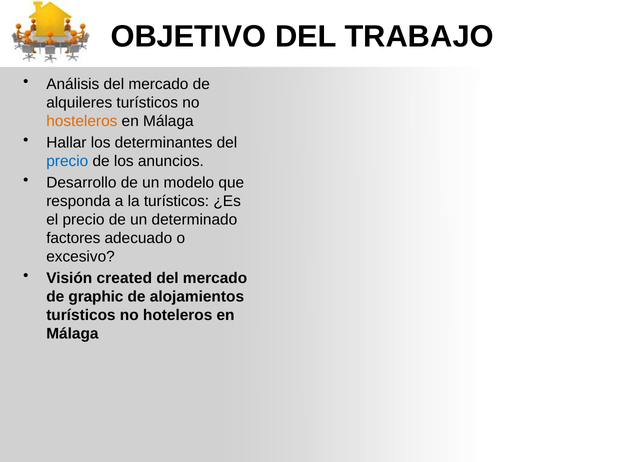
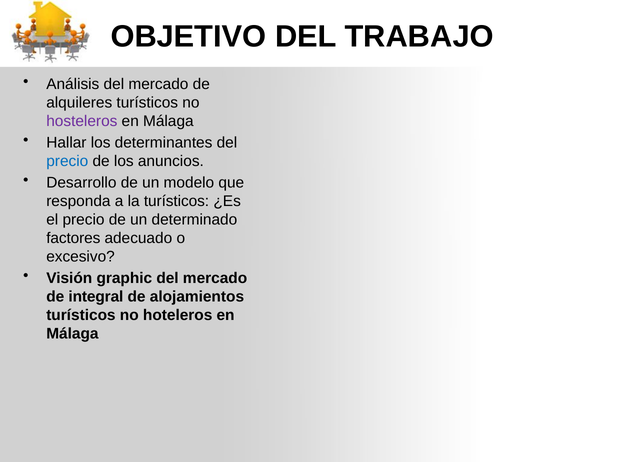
hosteleros colour: orange -> purple
created: created -> graphic
graphic: graphic -> integral
